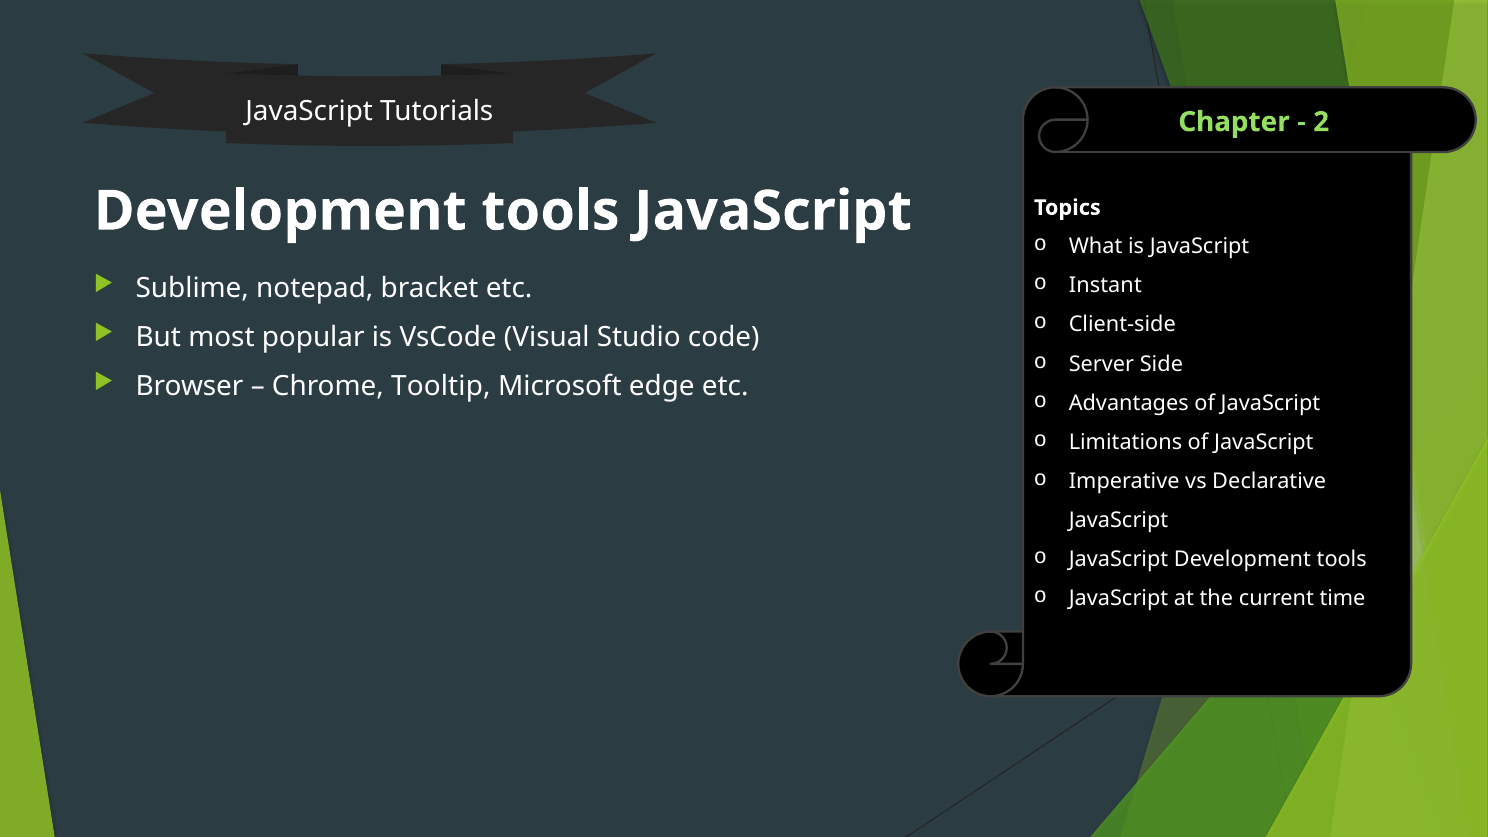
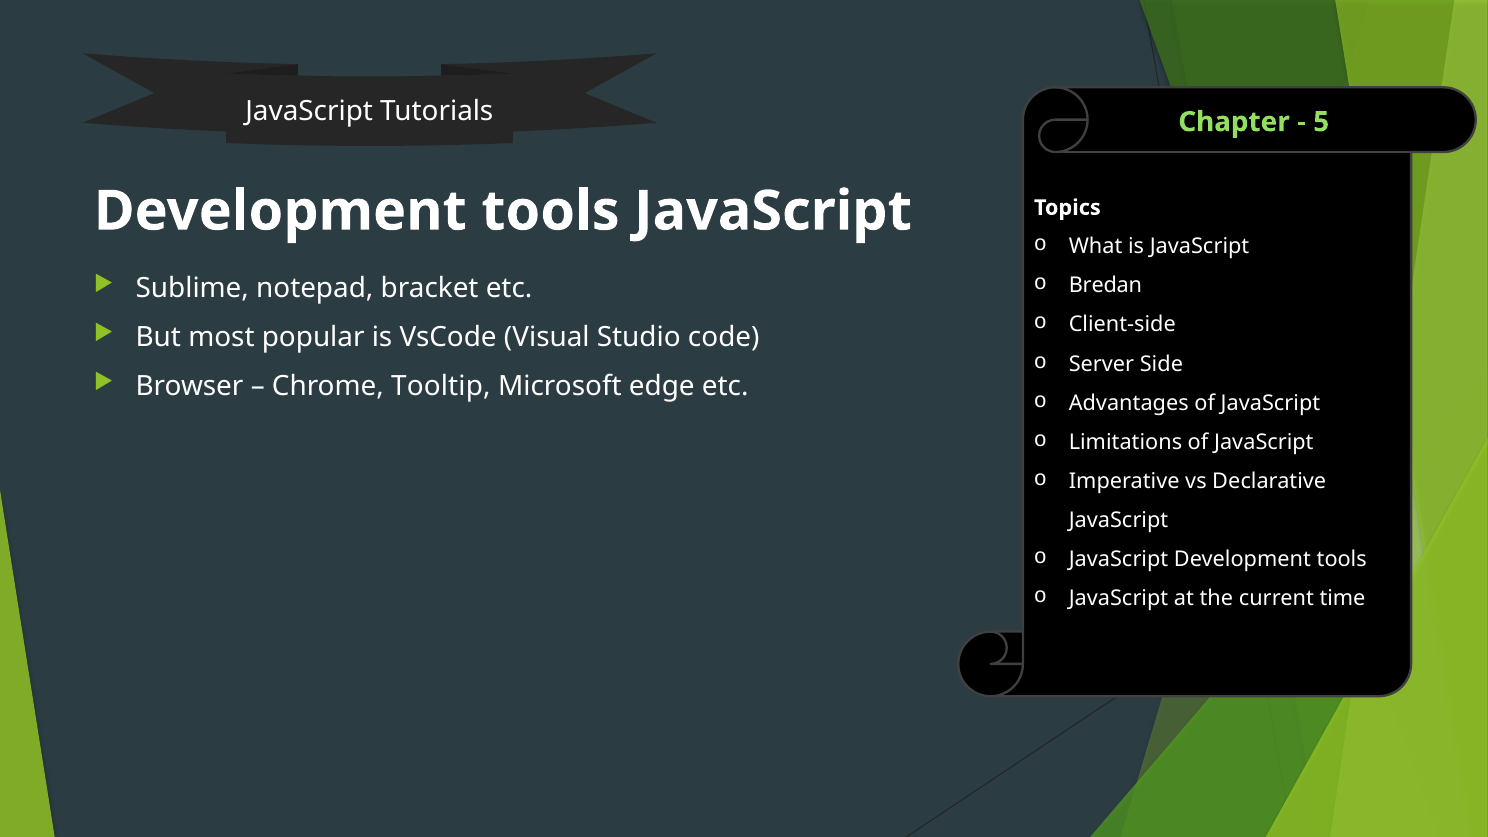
2: 2 -> 5
Instant: Instant -> Bredan
